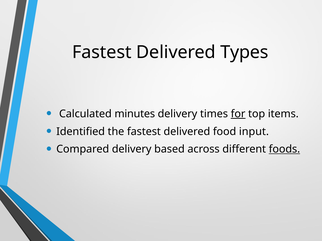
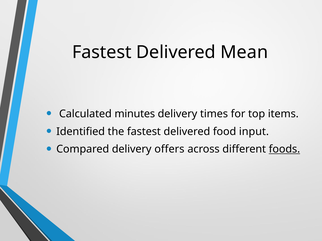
Types: Types -> Mean
for underline: present -> none
based: based -> offers
